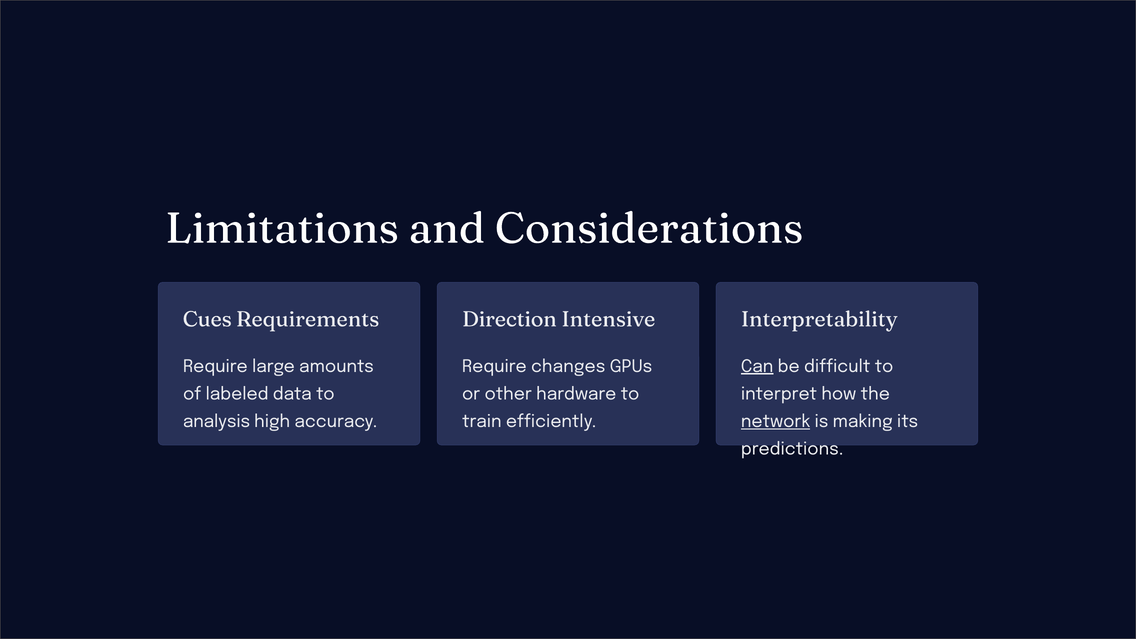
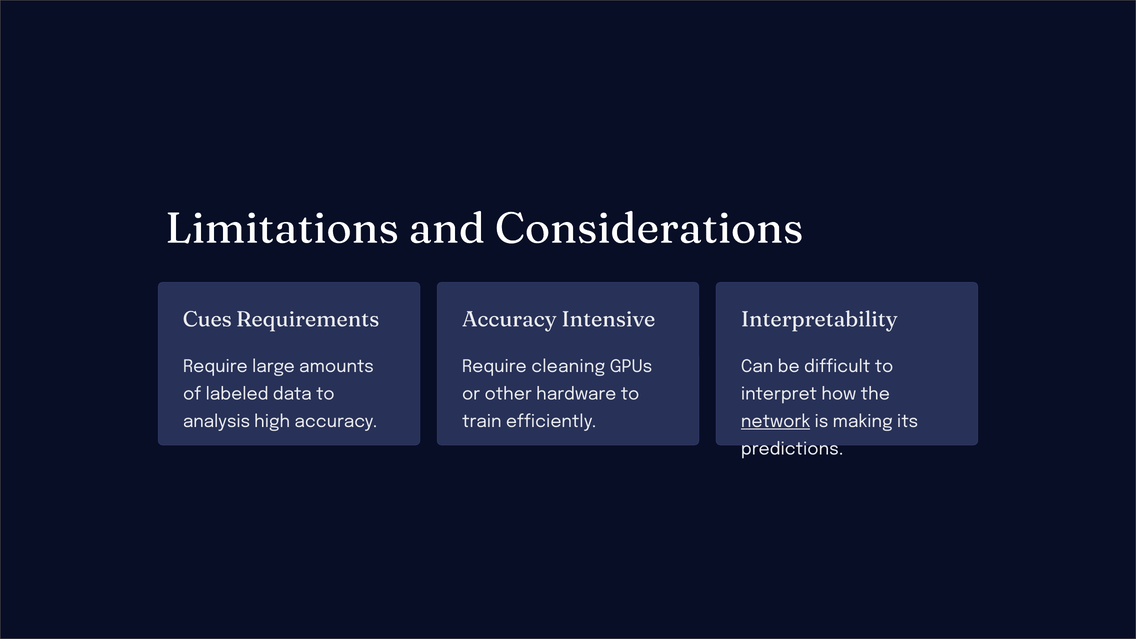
Direction at (509, 319): Direction -> Accuracy
changes: changes -> cleaning
Can underline: present -> none
